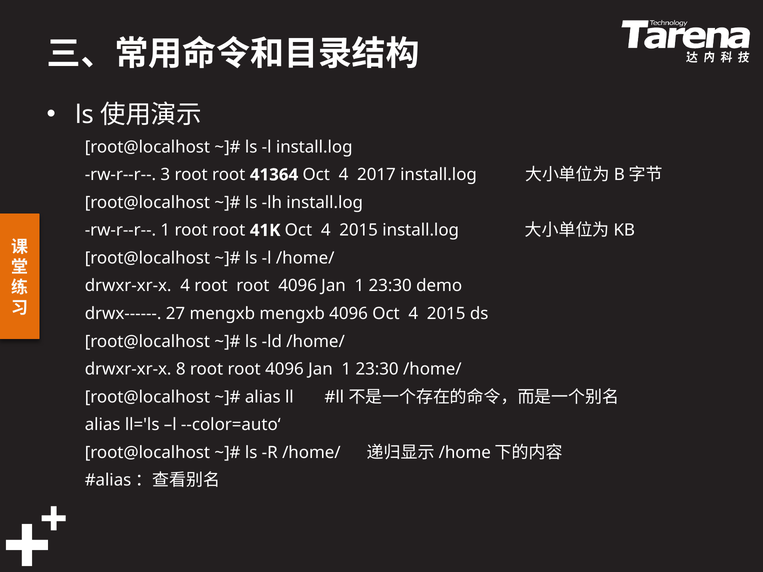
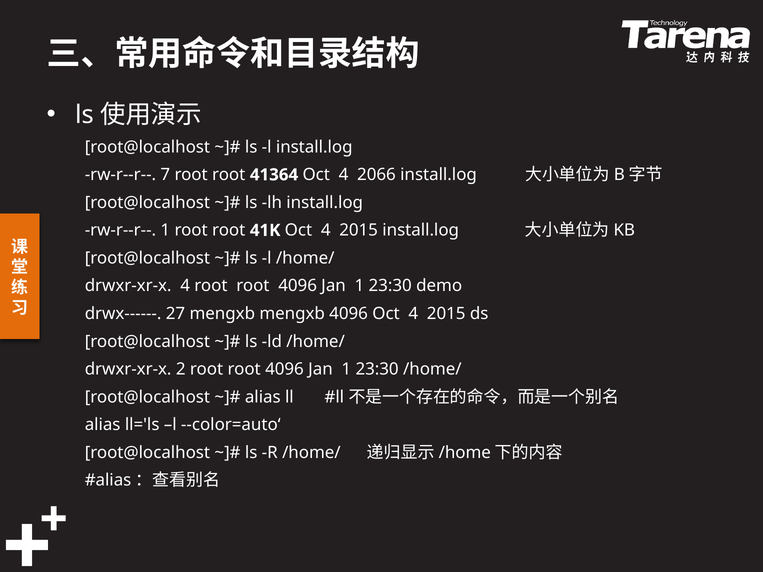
3: 3 -> 7
2017: 2017 -> 2066
8: 8 -> 2
